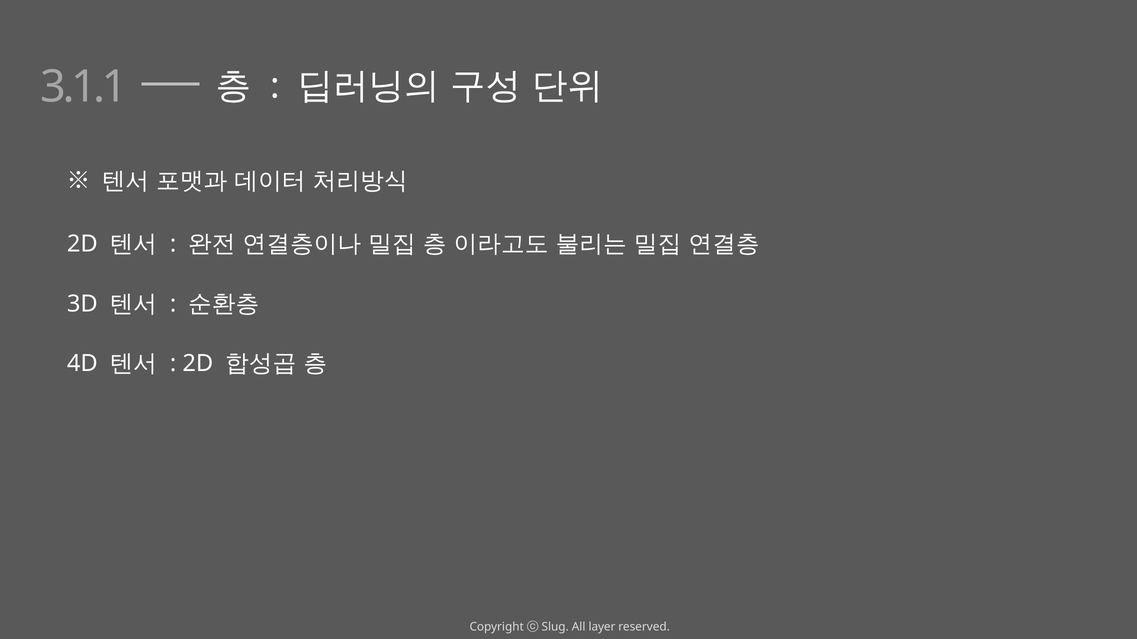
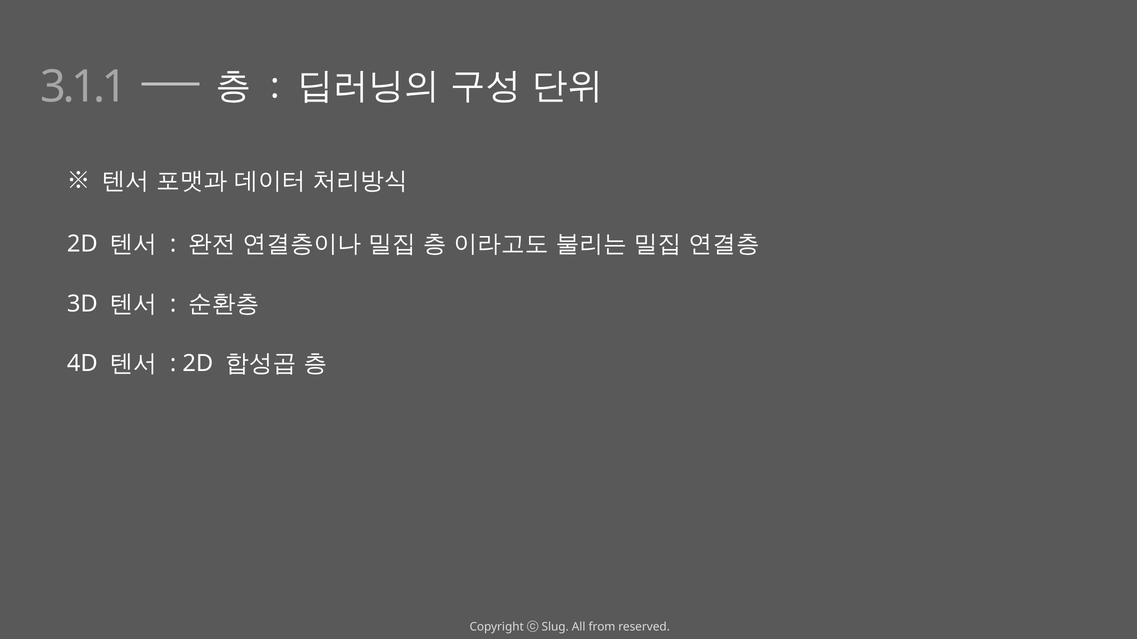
layer: layer -> from
